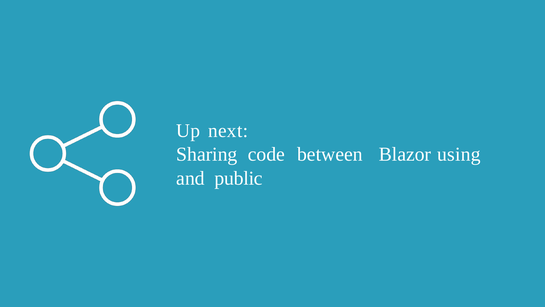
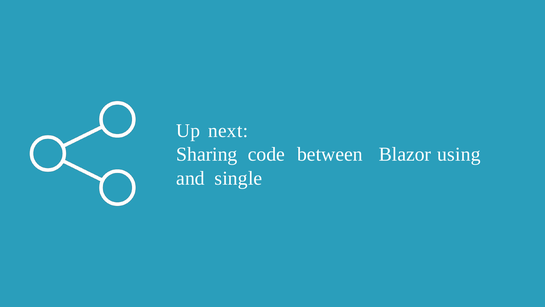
public: public -> single
